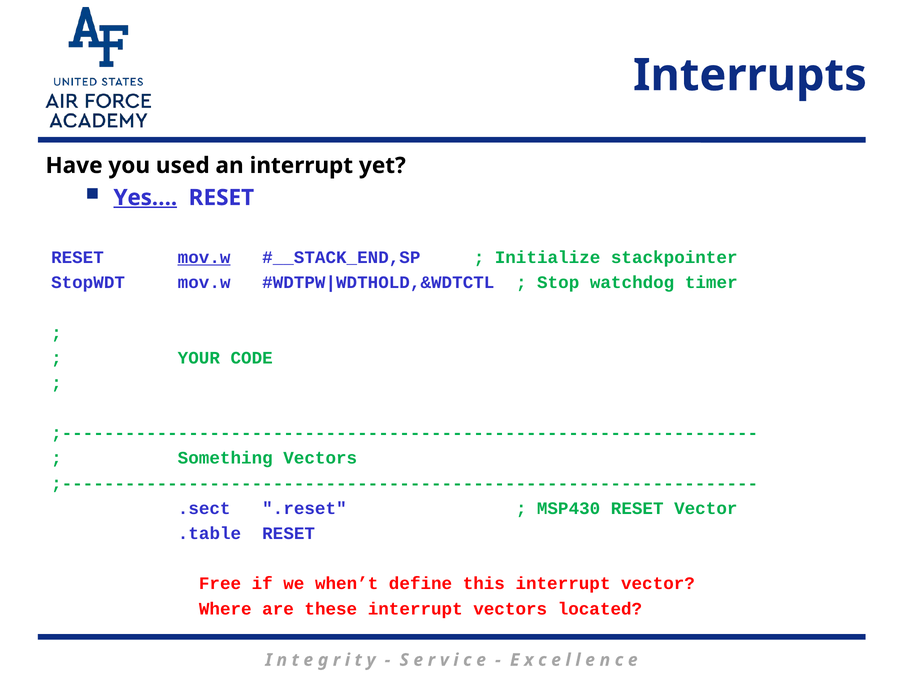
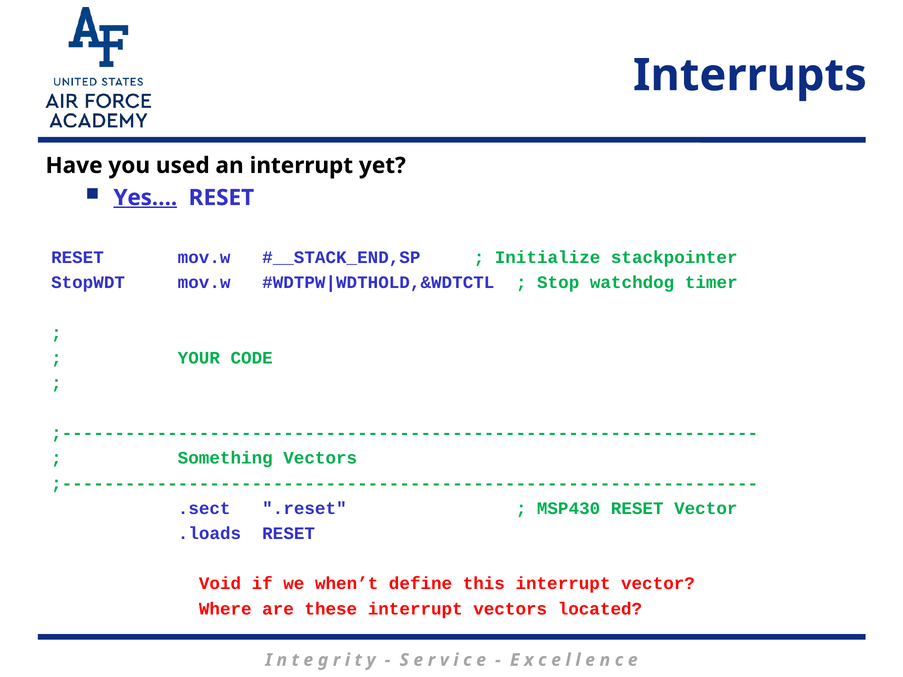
mov.w at (204, 258) underline: present -> none
.table: .table -> .loads
Free: Free -> Void
